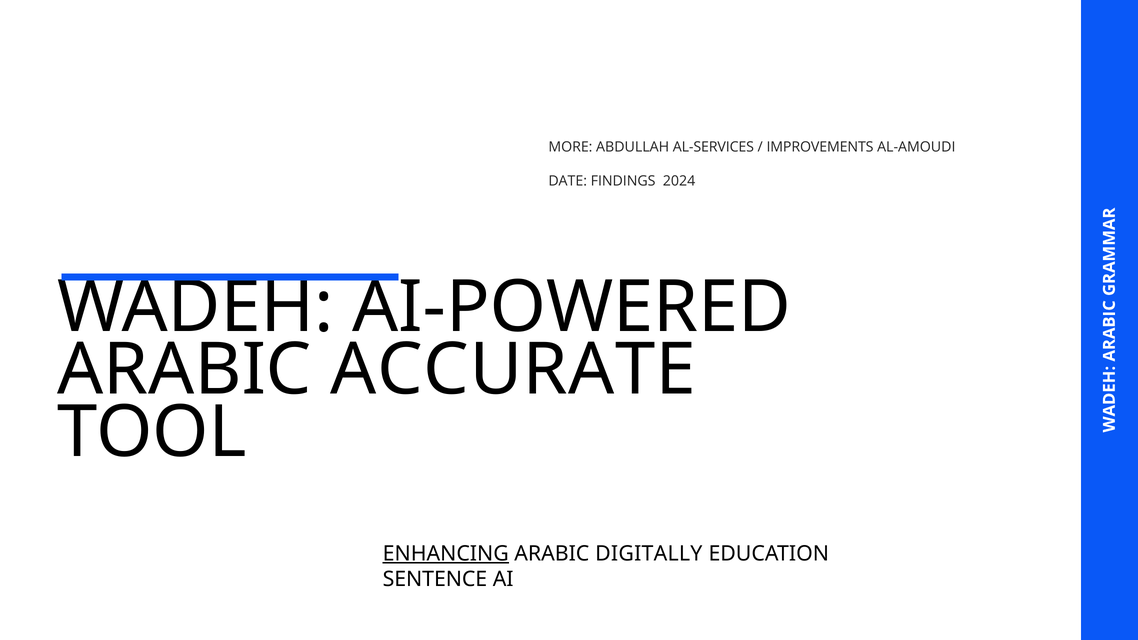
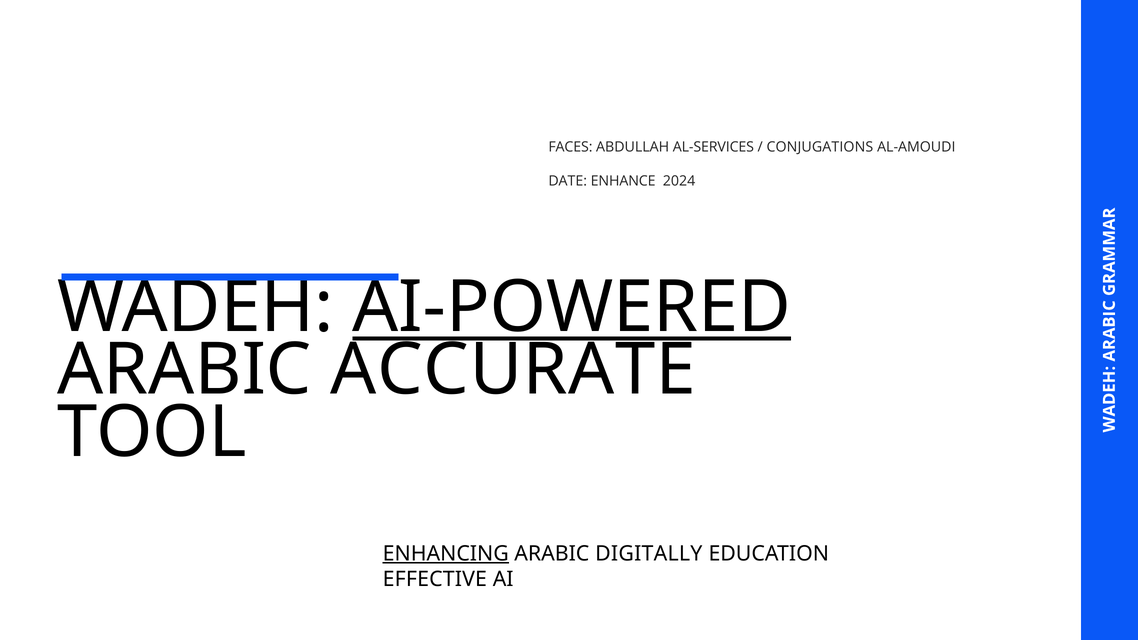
MORE: MORE -> FACES
IMPROVEMENTS: IMPROVEMENTS -> CONJUGATIONS
FINDINGS: FINDINGS -> ENHANCE
AI-POWERED underline: none -> present
SENTENCE: SENTENCE -> EFFECTIVE
